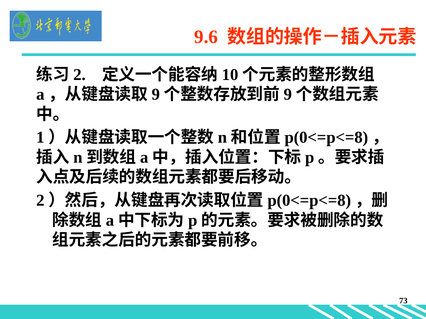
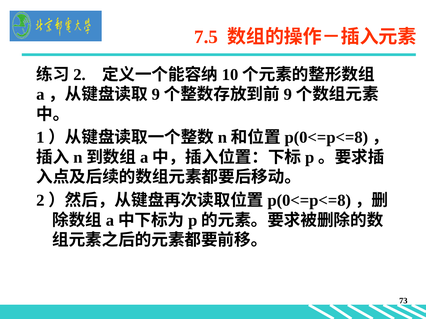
9.6: 9.6 -> 7.5
